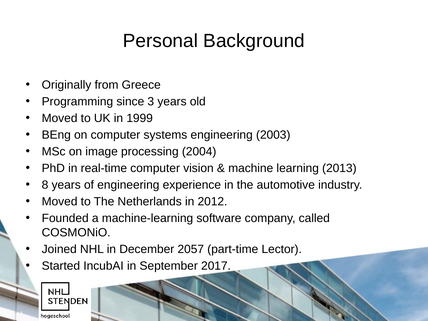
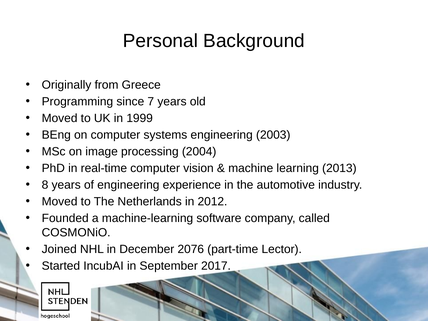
3: 3 -> 7
2057: 2057 -> 2076
